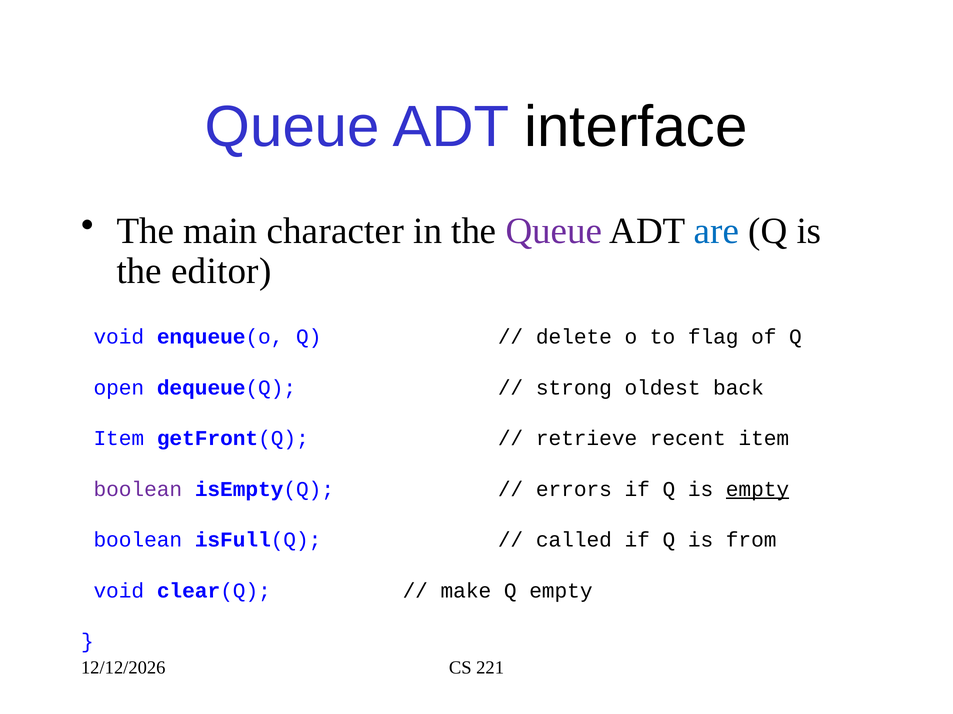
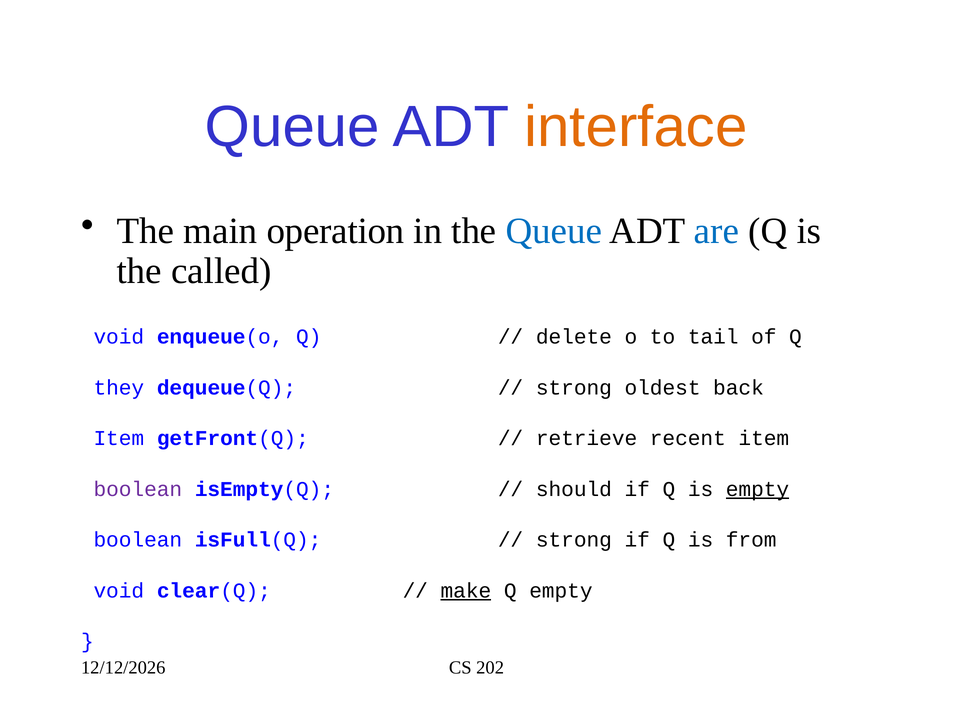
interface colour: black -> orange
character: character -> operation
Queue at (554, 231) colour: purple -> blue
editor: editor -> called
flag: flag -> tail
open: open -> they
errors: errors -> should
called at (574, 540): called -> strong
make underline: none -> present
221: 221 -> 202
